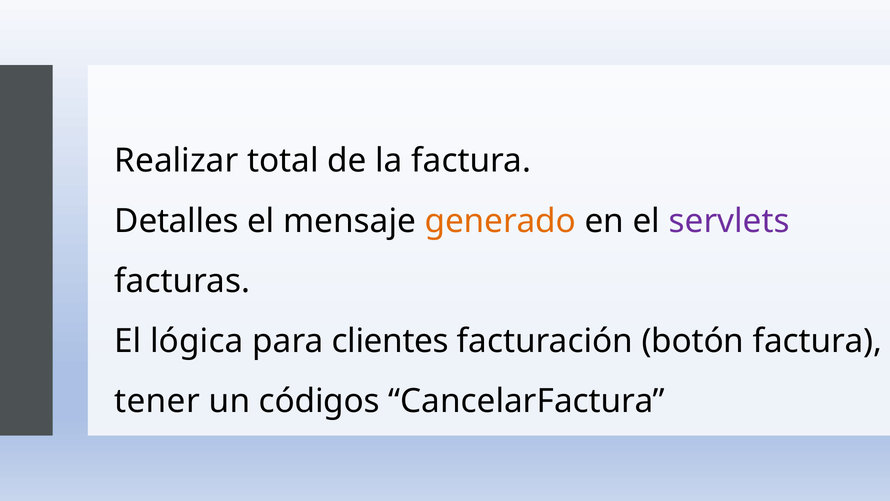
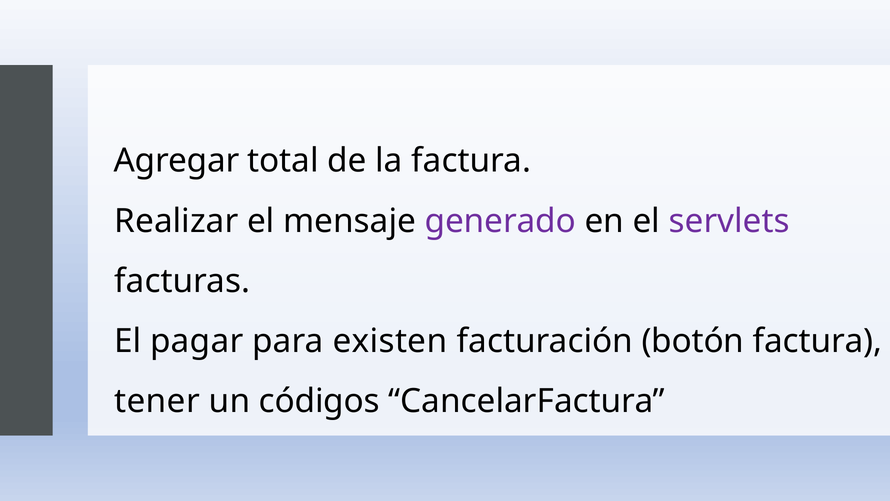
Realizar: Realizar -> Agregar
Detalles: Detalles -> Realizar
generado colour: orange -> purple
lógica: lógica -> pagar
clientes: clientes -> existen
